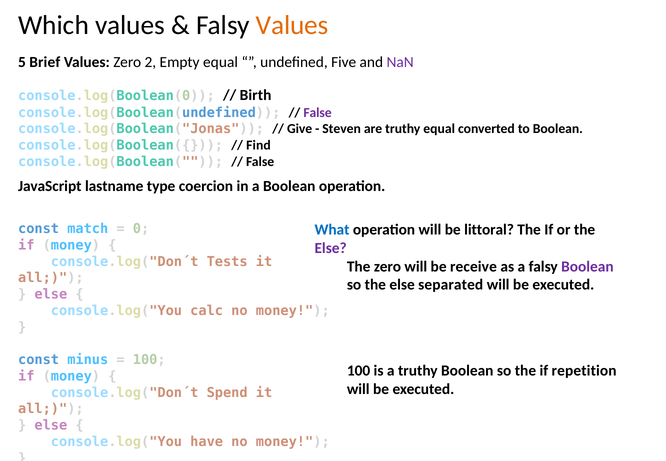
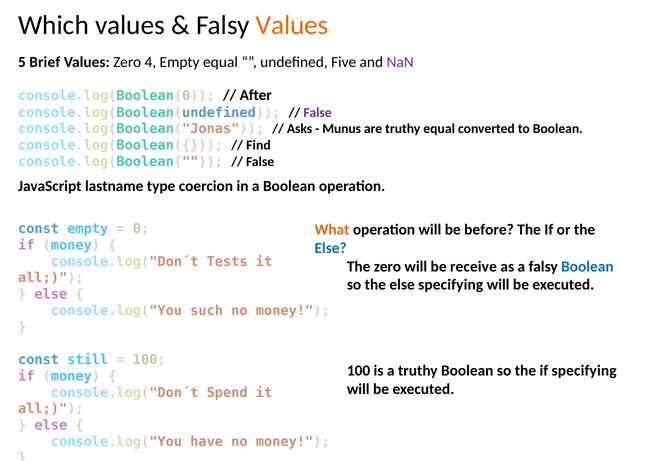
2: 2 -> 4
Birth: Birth -> After
Give: Give -> Asks
Steven: Steven -> Munus
const match: match -> empty
What colour: blue -> orange
littoral: littoral -> before
Else at (331, 248) colour: purple -> blue
Boolean at (587, 267) colour: purple -> blue
else separated: separated -> specifying
calc: calc -> such
minus: minus -> still
if repetition: repetition -> specifying
